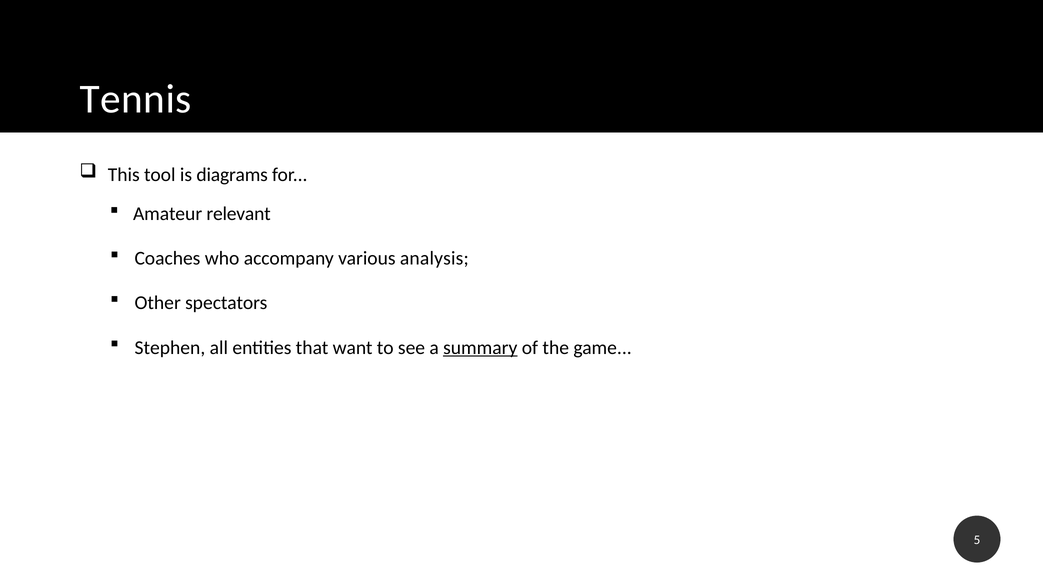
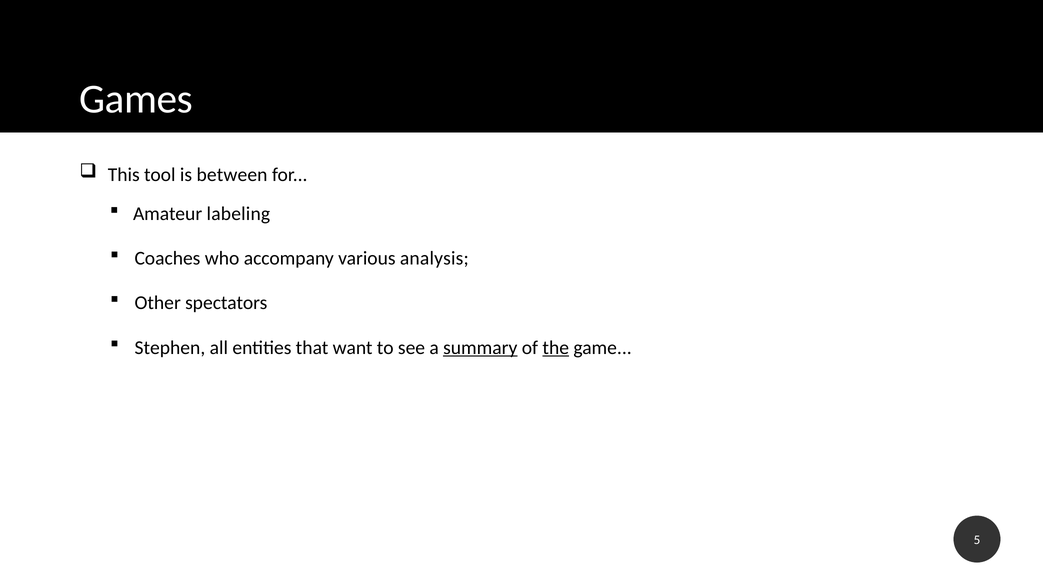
Tennis: Tennis -> Games
diagrams: diagrams -> between
relevant: relevant -> labeling
the underline: none -> present
